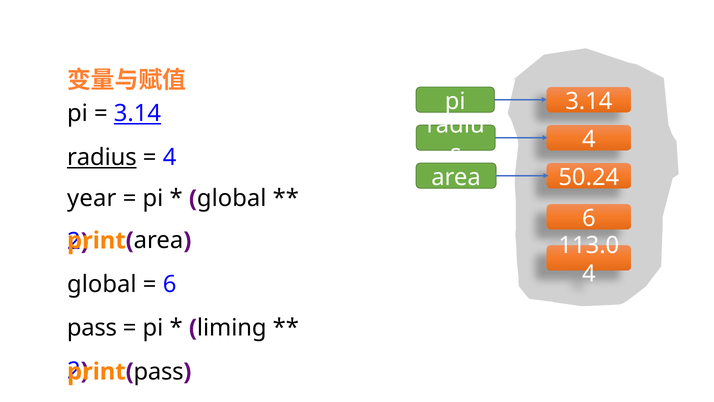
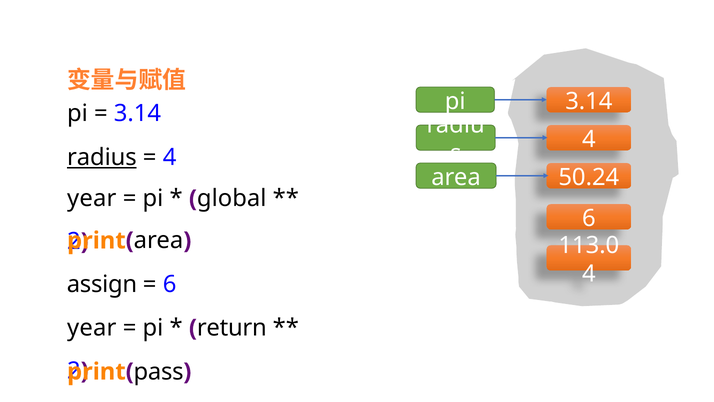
3.14 at (137, 113) underline: present -> none
global at (102, 284): global -> assign
pass at (92, 328): pass -> year
liming: liming -> return
